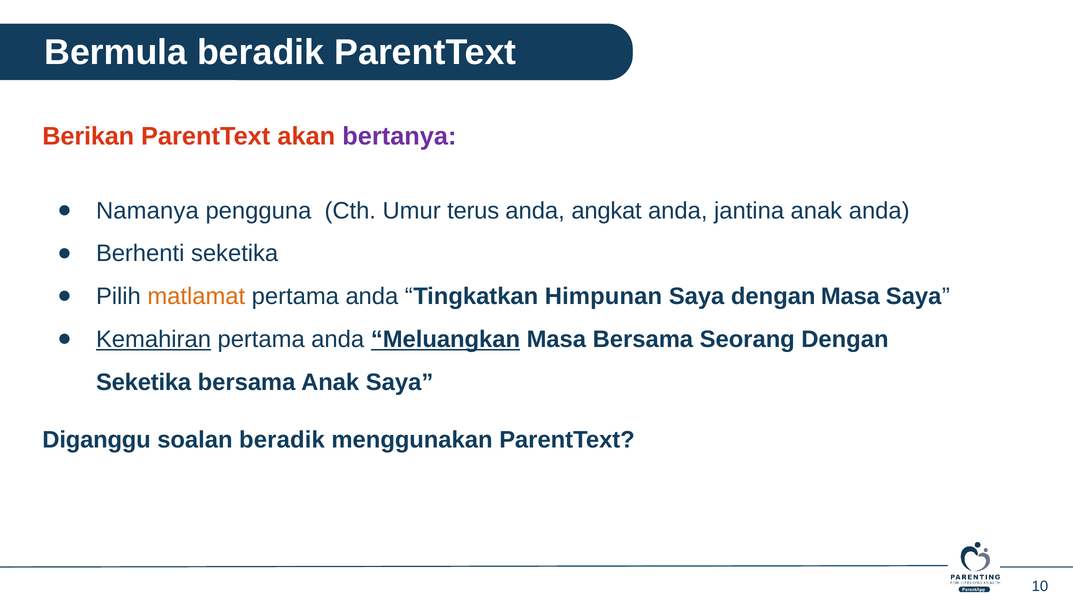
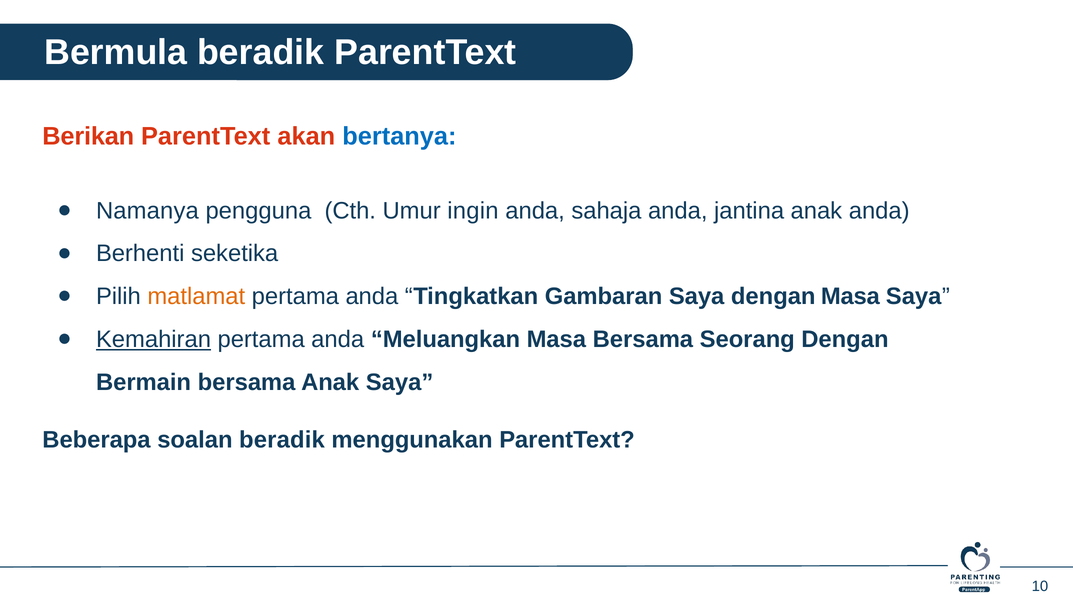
bertanya colour: purple -> blue
terus: terus -> ingin
angkat: angkat -> sahaja
Himpunan: Himpunan -> Gambaran
Meluangkan underline: present -> none
Seketika at (144, 382): Seketika -> Bermain
Diganggu: Diganggu -> Beberapa
